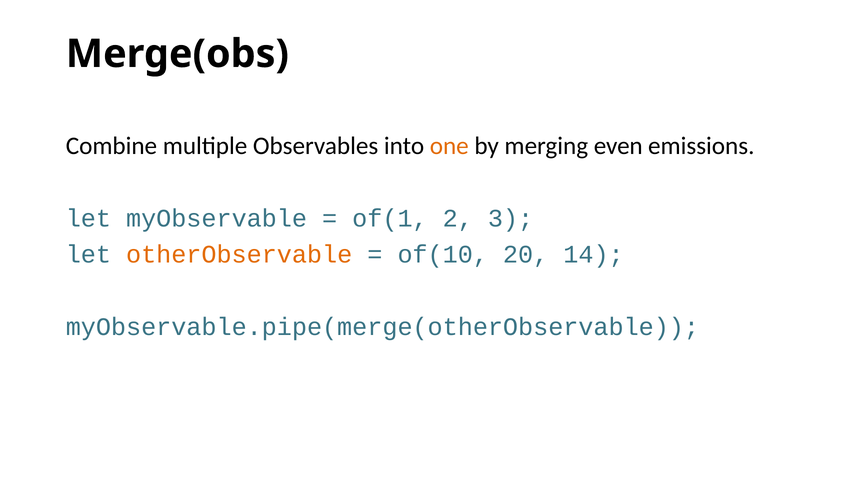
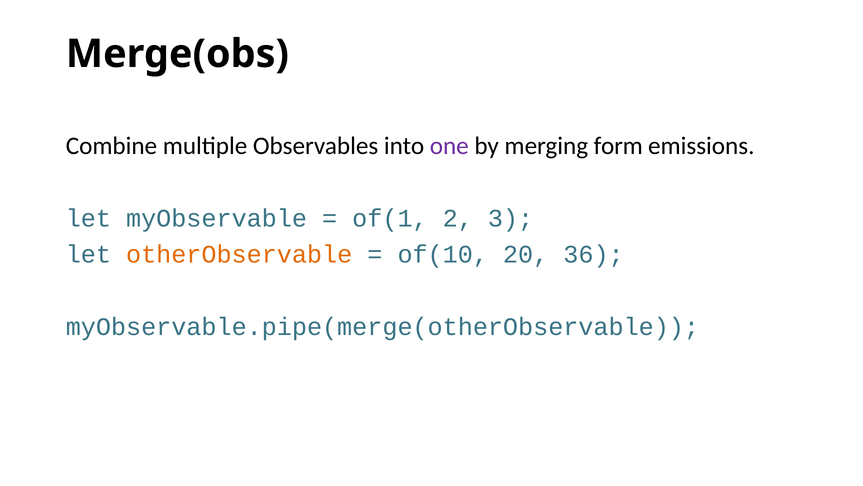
one colour: orange -> purple
even: even -> form
14: 14 -> 36
